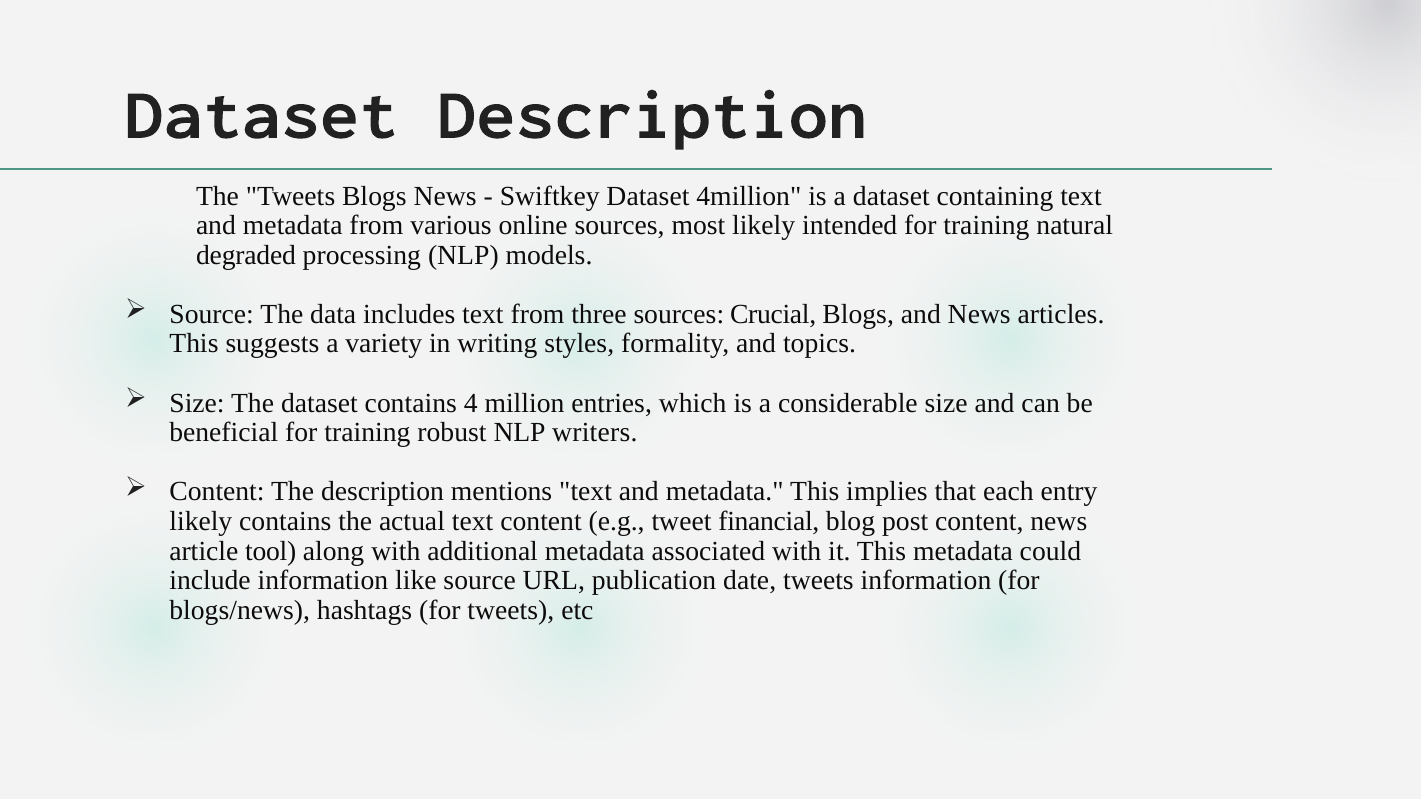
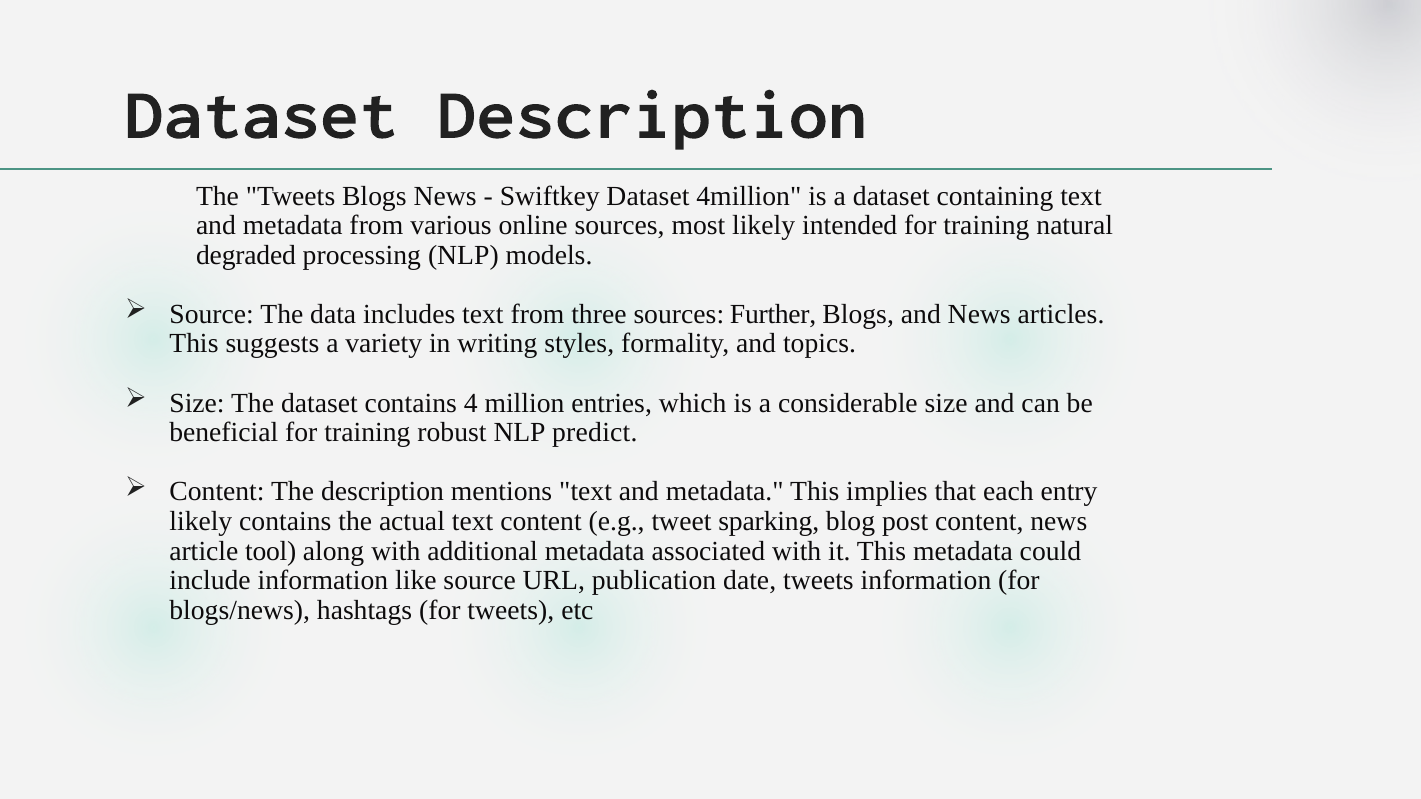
Crucial: Crucial -> Further
writers: writers -> predict
financial: financial -> sparking
